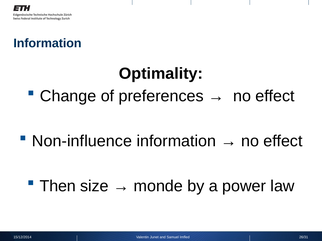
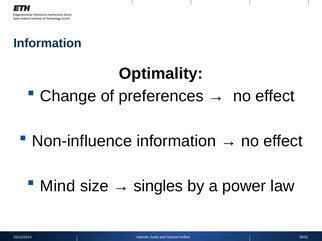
Then: Then -> Mind
monde: monde -> singles
